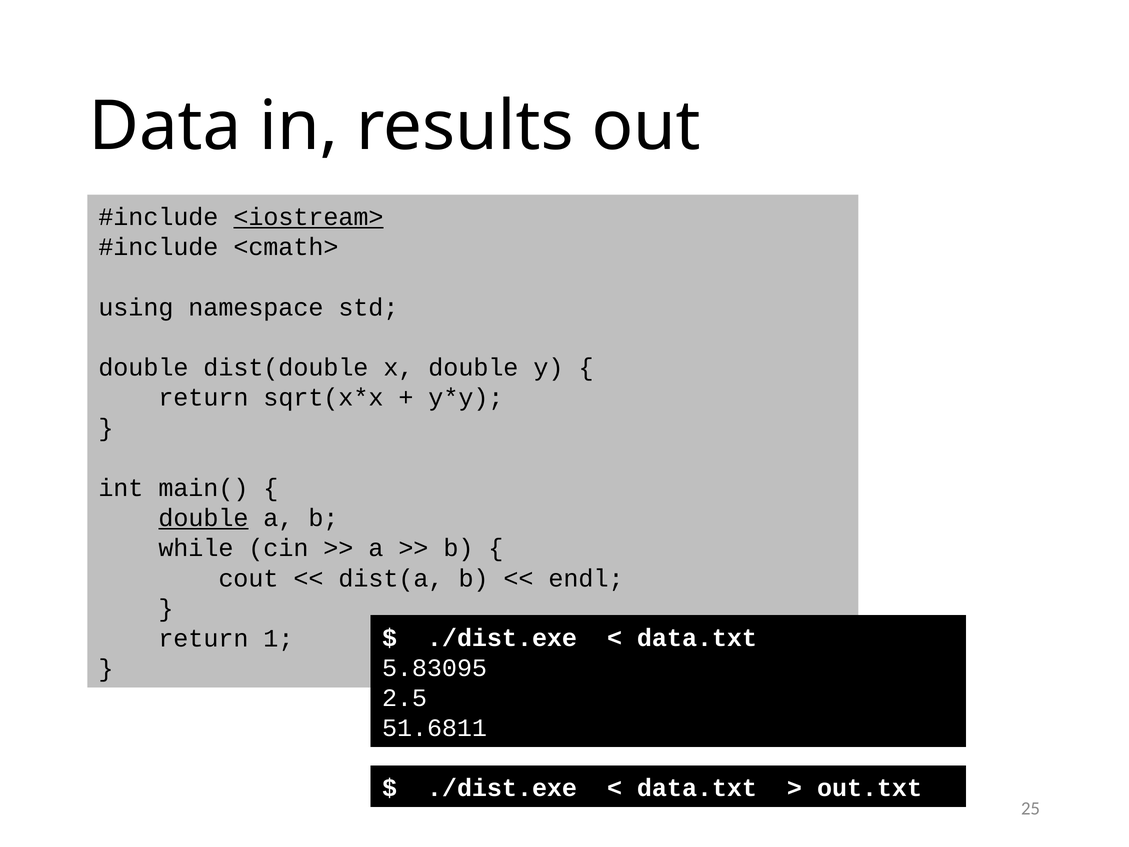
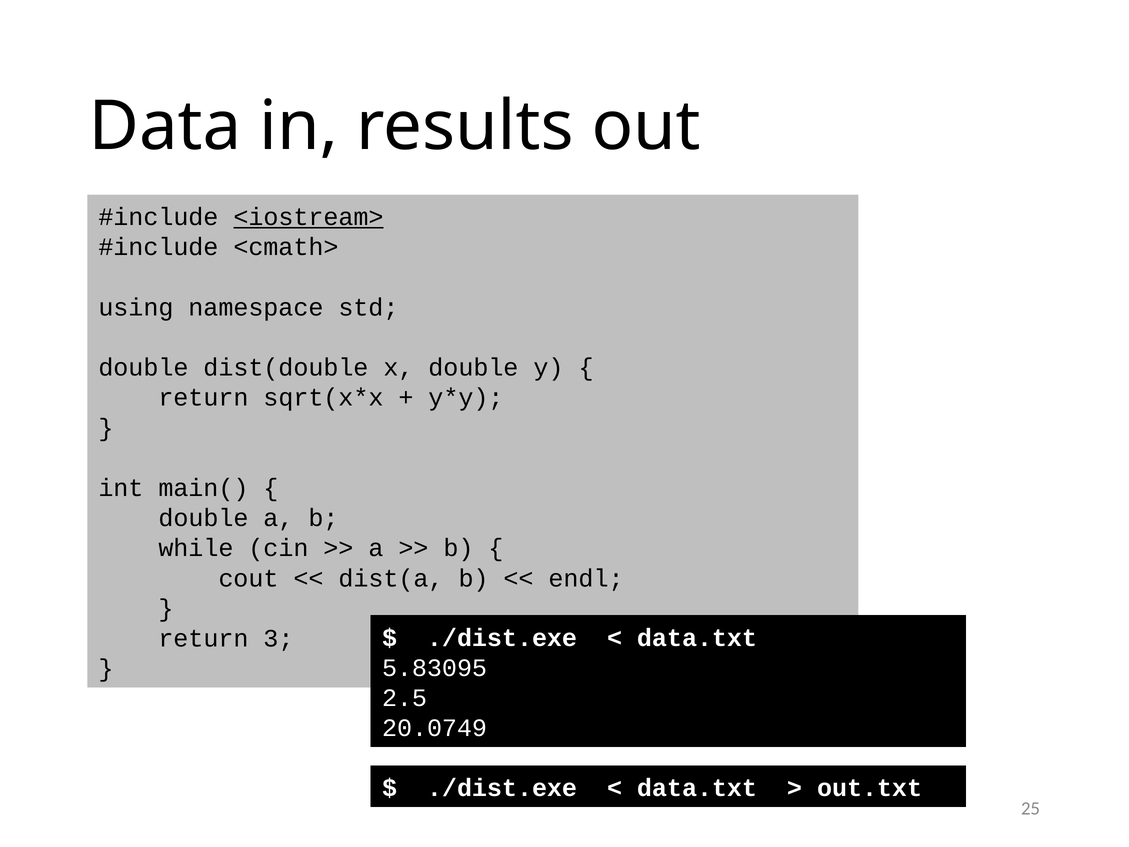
double at (203, 518) underline: present -> none
1: 1 -> 3
51.6811: 51.6811 -> 20.0749
